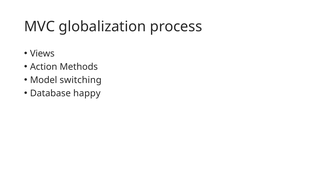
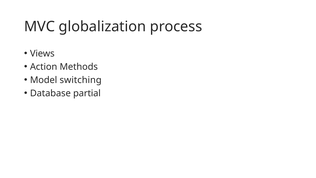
happy: happy -> partial
